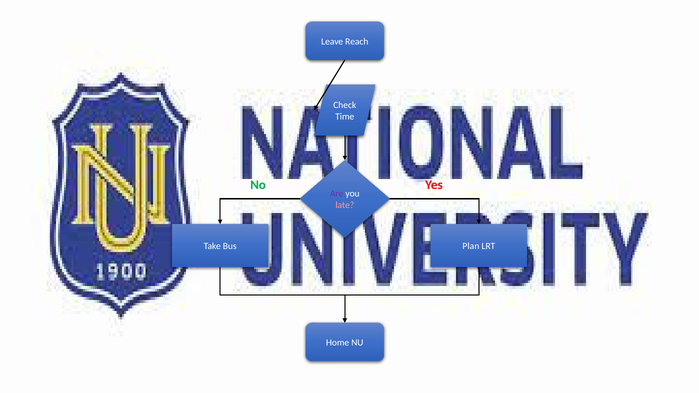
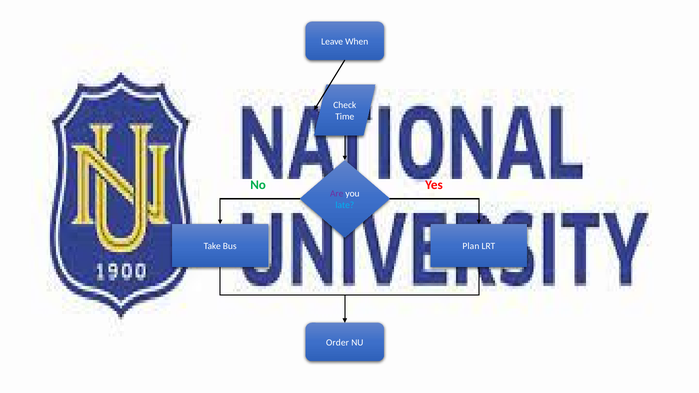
Reach: Reach -> When
late colour: pink -> light blue
Home: Home -> Order
